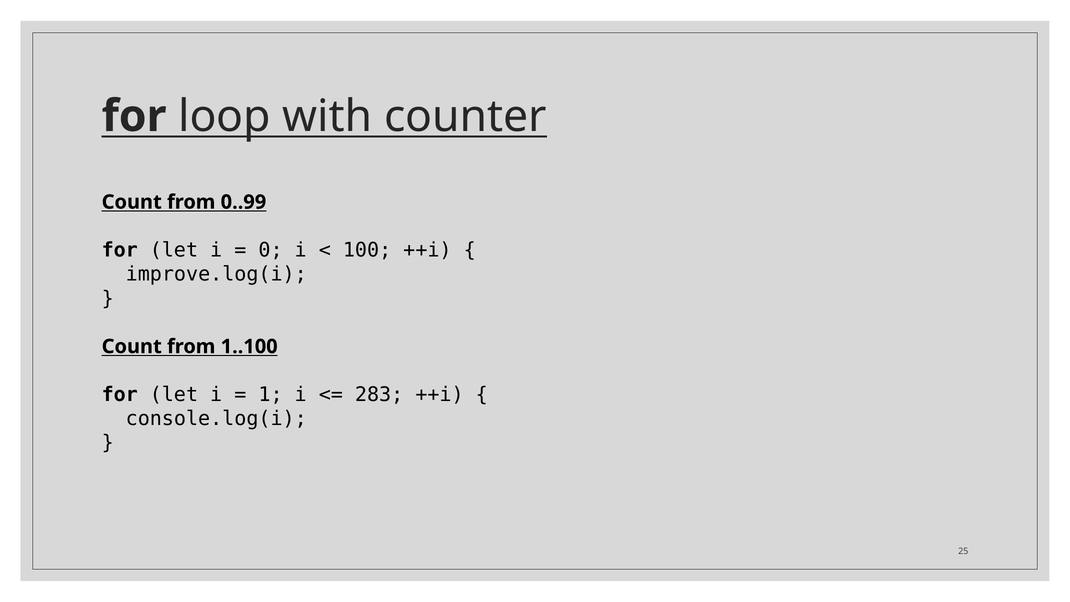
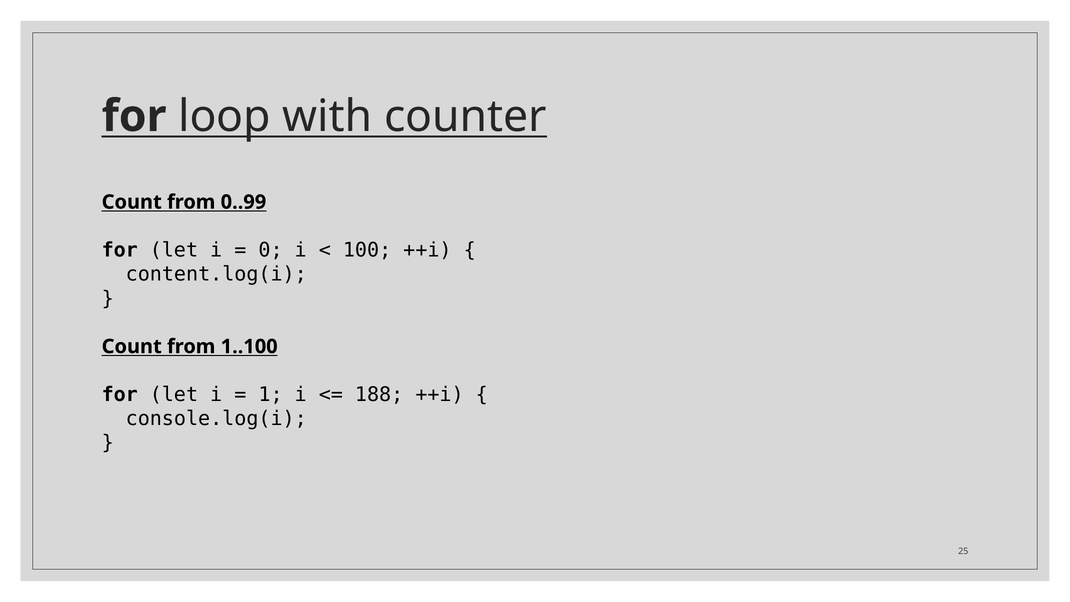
improve.log(i: improve.log(i -> content.log(i
283: 283 -> 188
